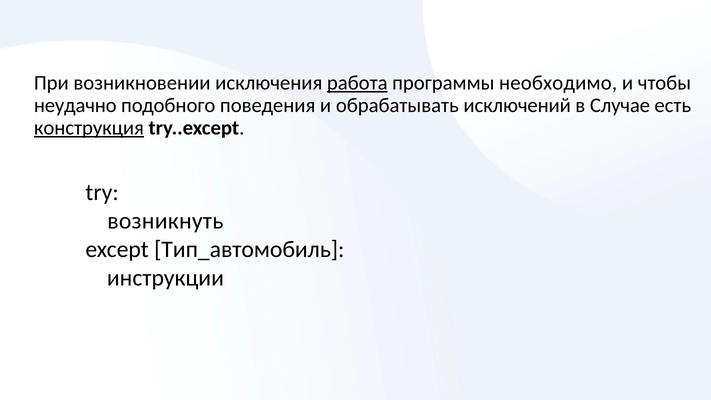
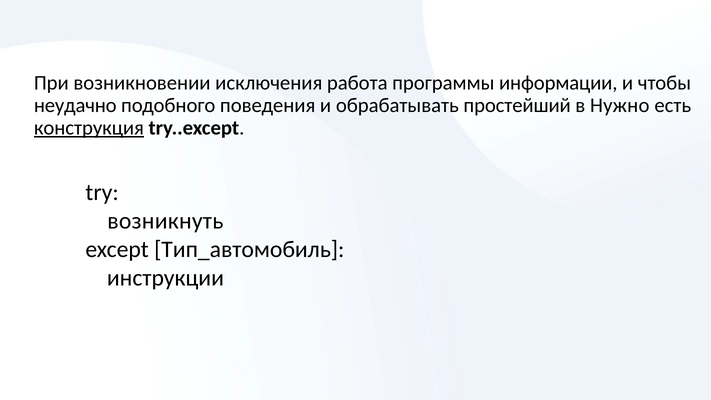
работа underline: present -> none
необходимо: необходимо -> информации
исключений: исключений -> простейший
Случае: Случае -> Нужно
